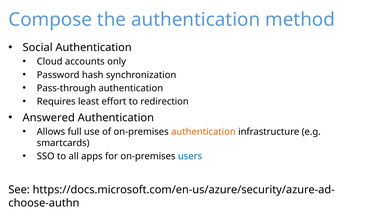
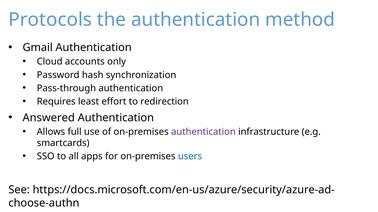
Compose: Compose -> Protocols
Social: Social -> Gmail
authentication at (203, 132) colour: orange -> purple
